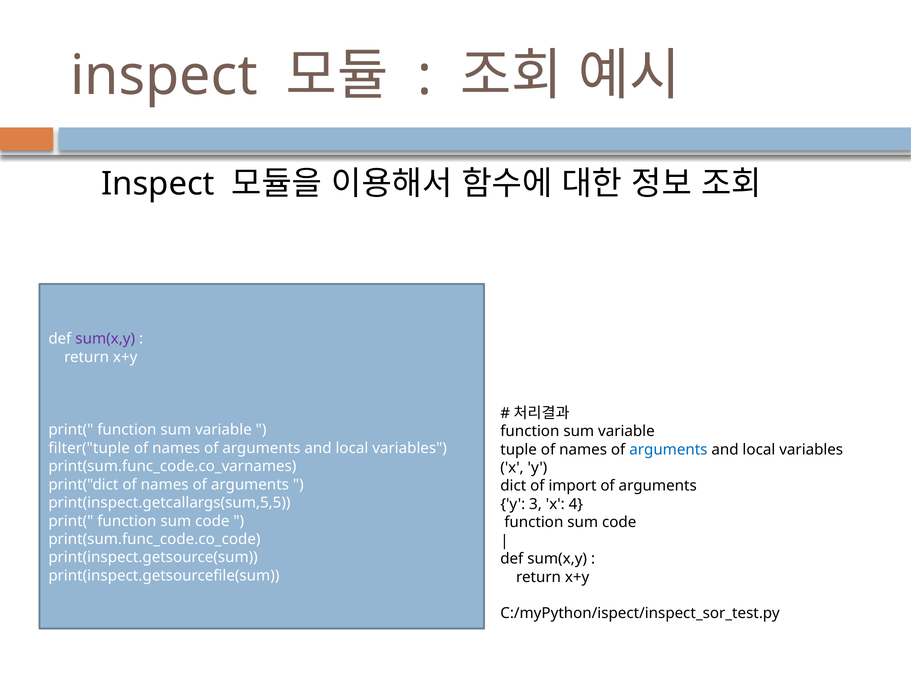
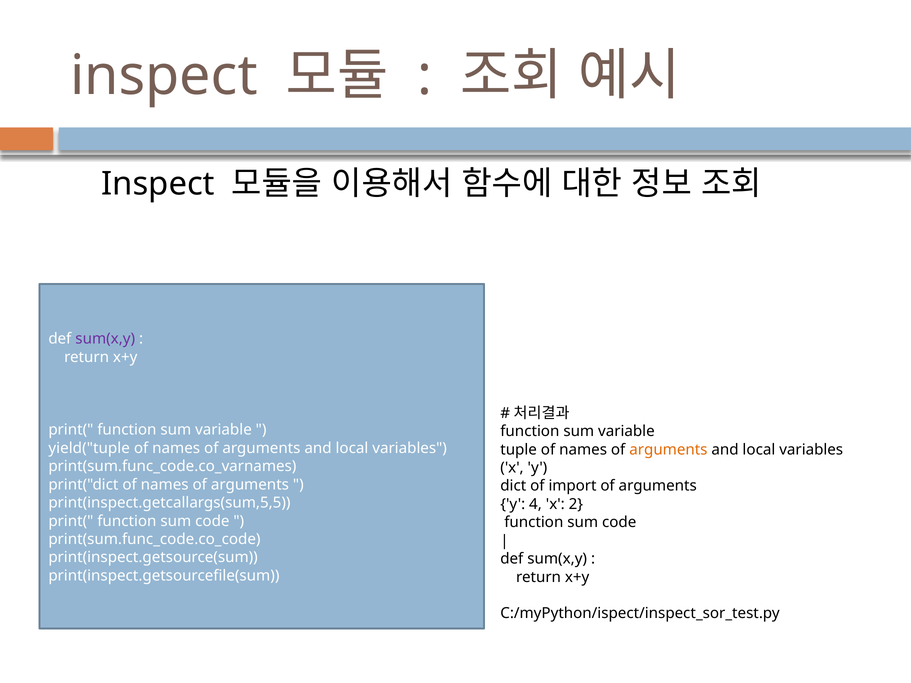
filter("tuple: filter("tuple -> yield("tuple
arguments at (668, 450) colour: blue -> orange
3: 3 -> 4
4: 4 -> 2
